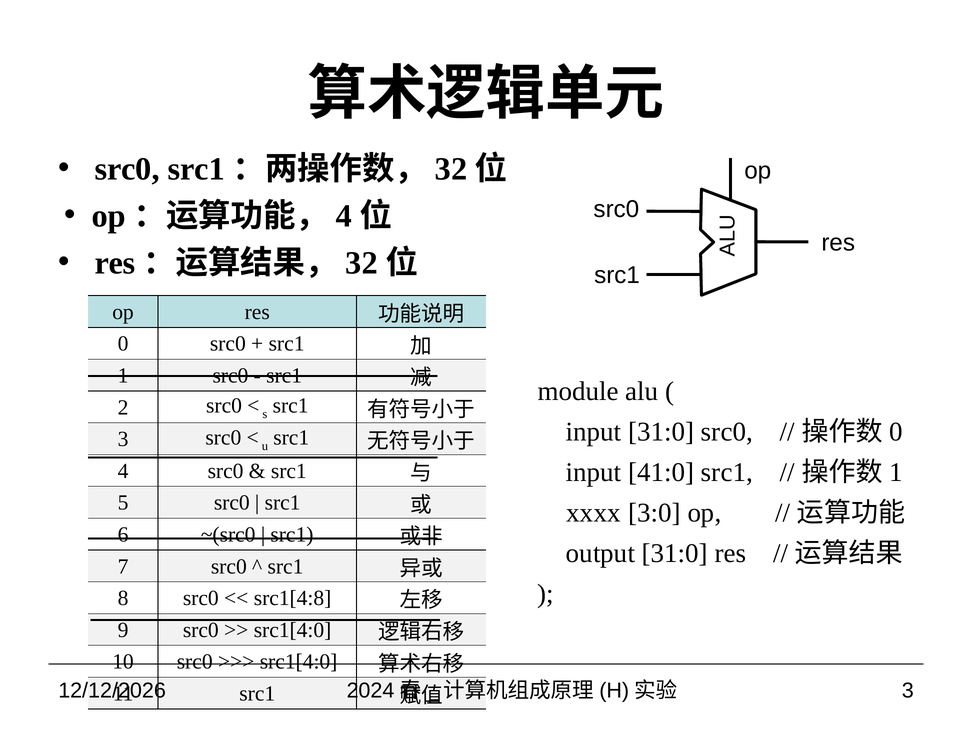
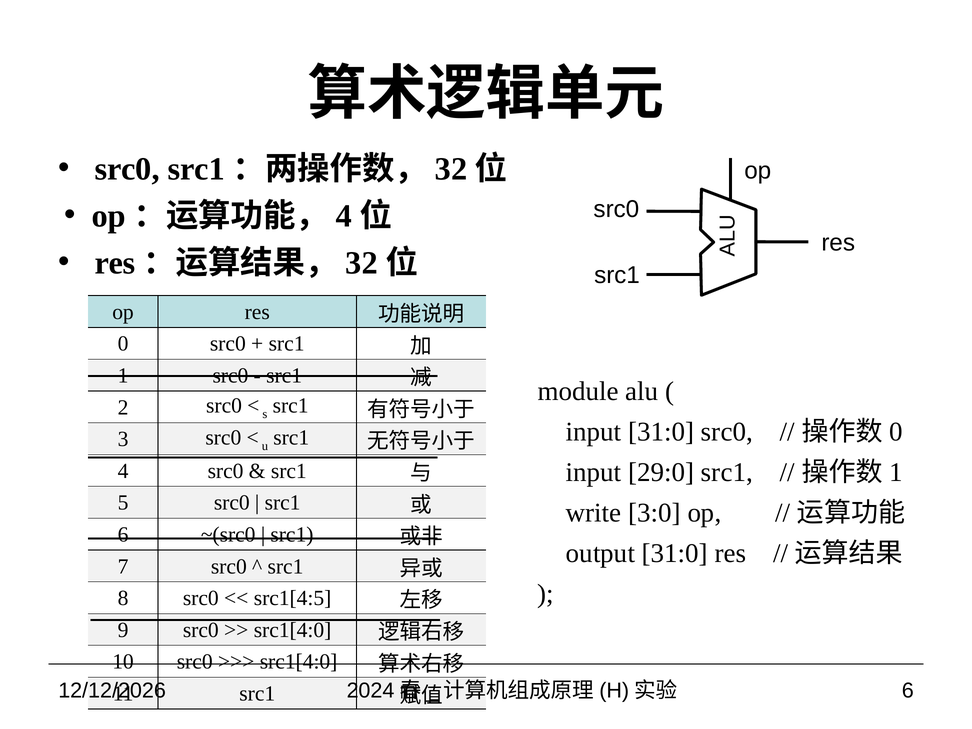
41:0: 41:0 -> 29:0
xxxx: xxxx -> write
src1[4:8: src1[4:8 -> src1[4:5
3 at (908, 691): 3 -> 6
